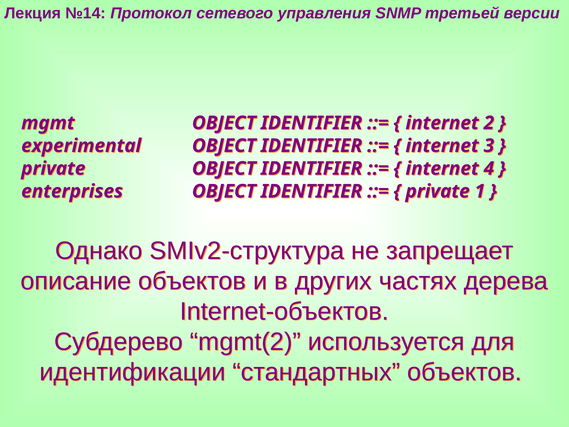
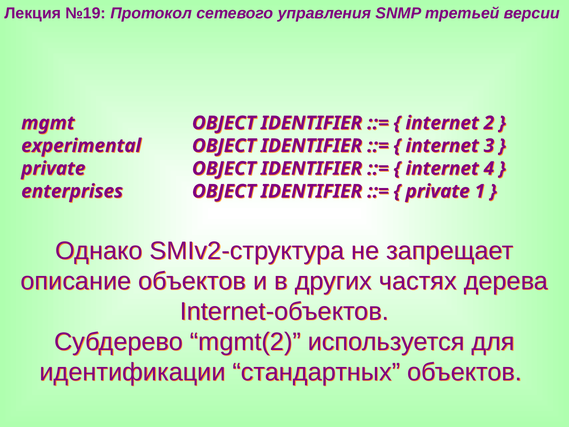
№14: №14 -> №19
